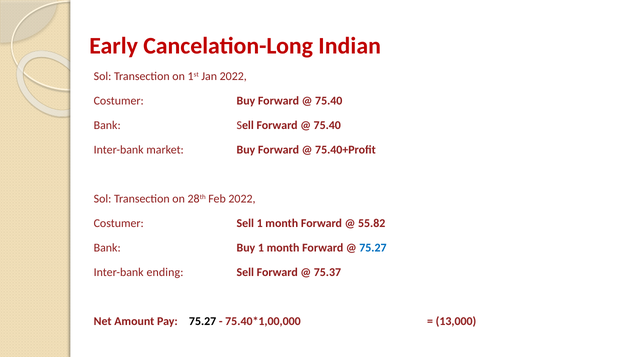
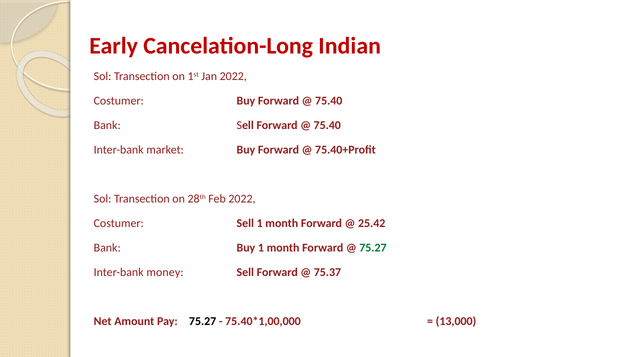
55.82: 55.82 -> 25.42
75.27 at (373, 248) colour: blue -> green
ending: ending -> money
